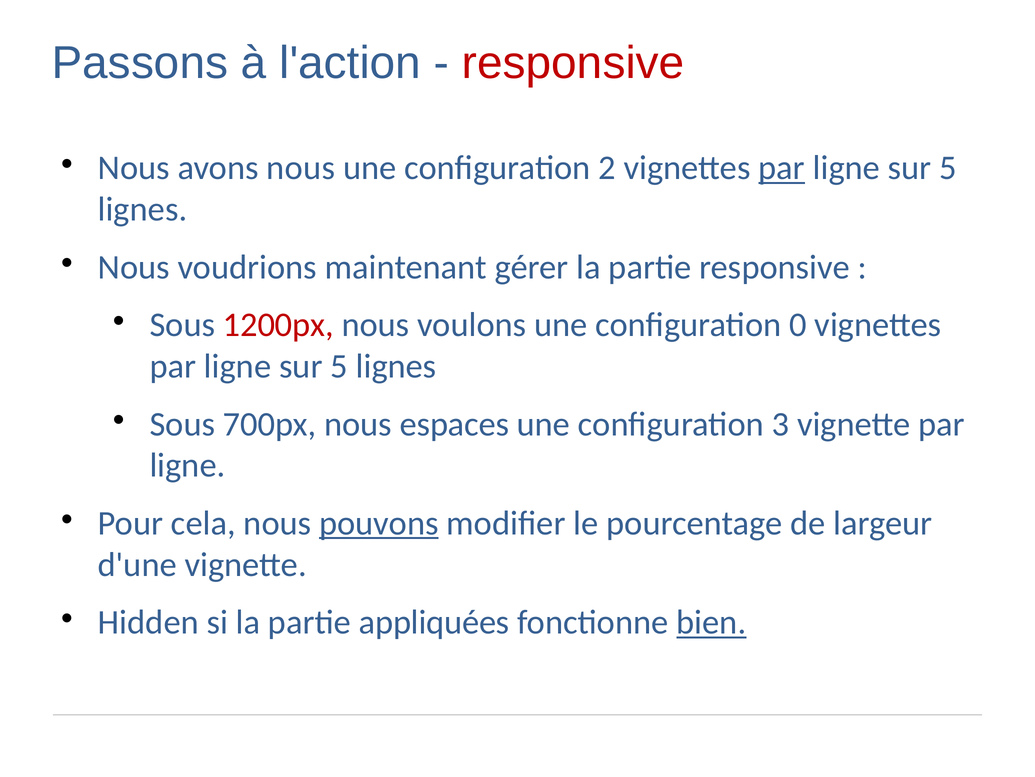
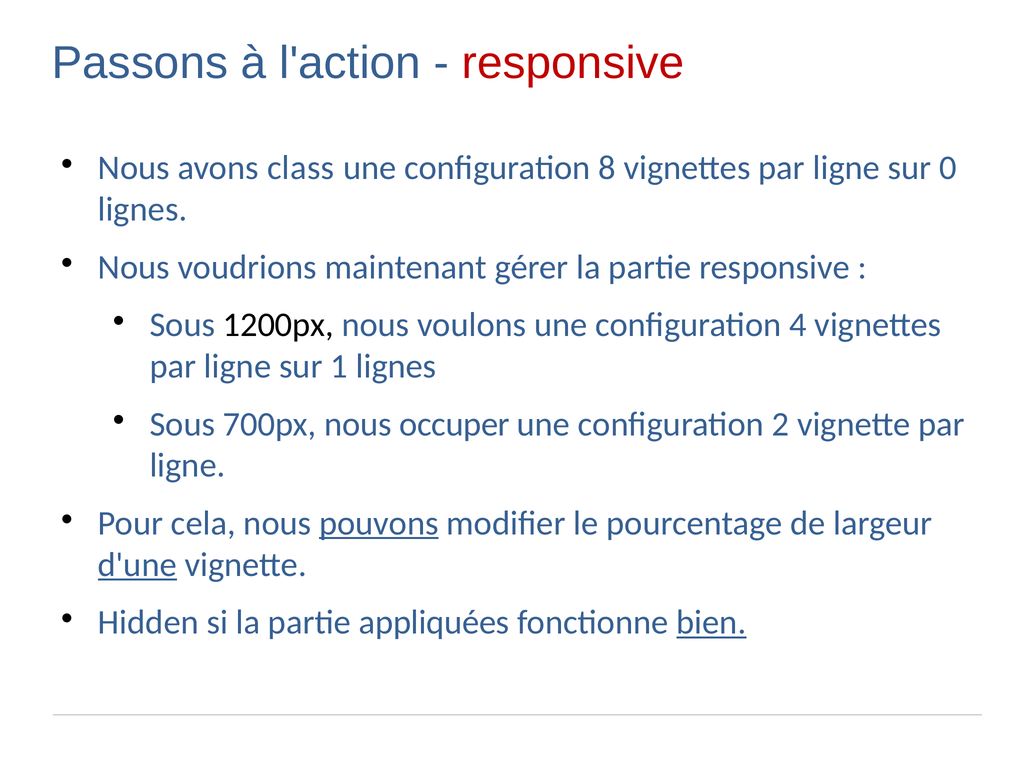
avons nous: nous -> class
2: 2 -> 8
par at (782, 168) underline: present -> none
5 at (948, 168): 5 -> 0
1200px colour: red -> black
0: 0 -> 4
5 at (339, 366): 5 -> 1
espaces: espaces -> occuper
3: 3 -> 2
d'une underline: none -> present
